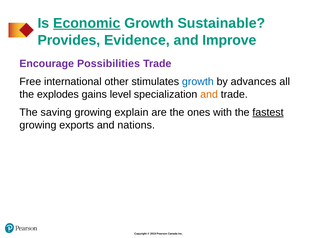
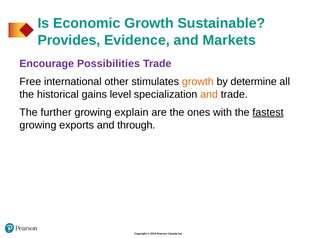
Economic underline: present -> none
Improve: Improve -> Markets
growth at (198, 82) colour: blue -> orange
advances: advances -> determine
explodes: explodes -> historical
saving: saving -> further
nations: nations -> through
